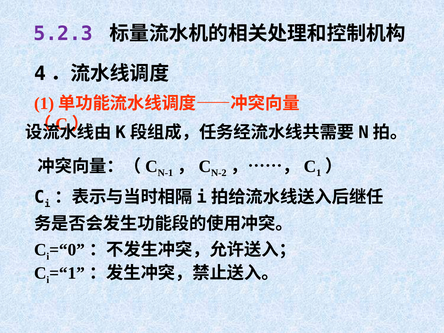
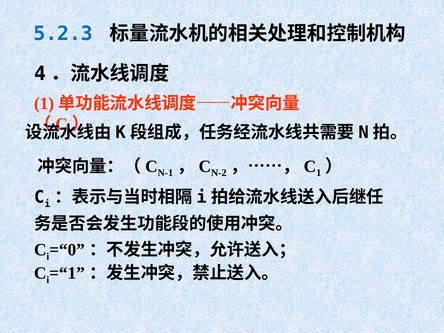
5.2.3 colour: purple -> blue
